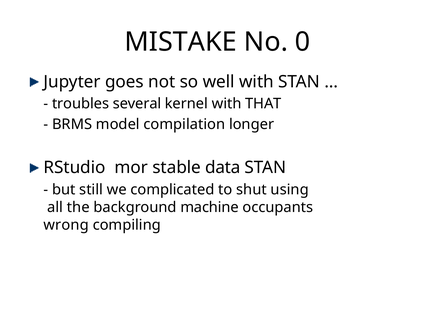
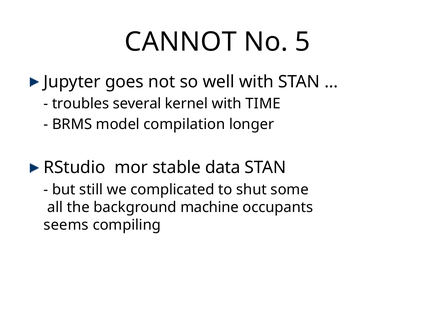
MISTAKE: MISTAKE -> CANNOT
0: 0 -> 5
THAT: THAT -> TIME
using: using -> some
wrong: wrong -> seems
